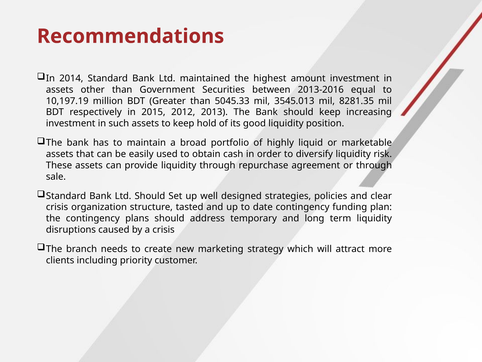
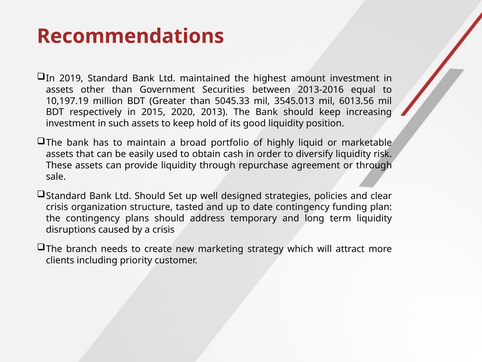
2014: 2014 -> 2019
8281.35: 8281.35 -> 6013.56
2012: 2012 -> 2020
